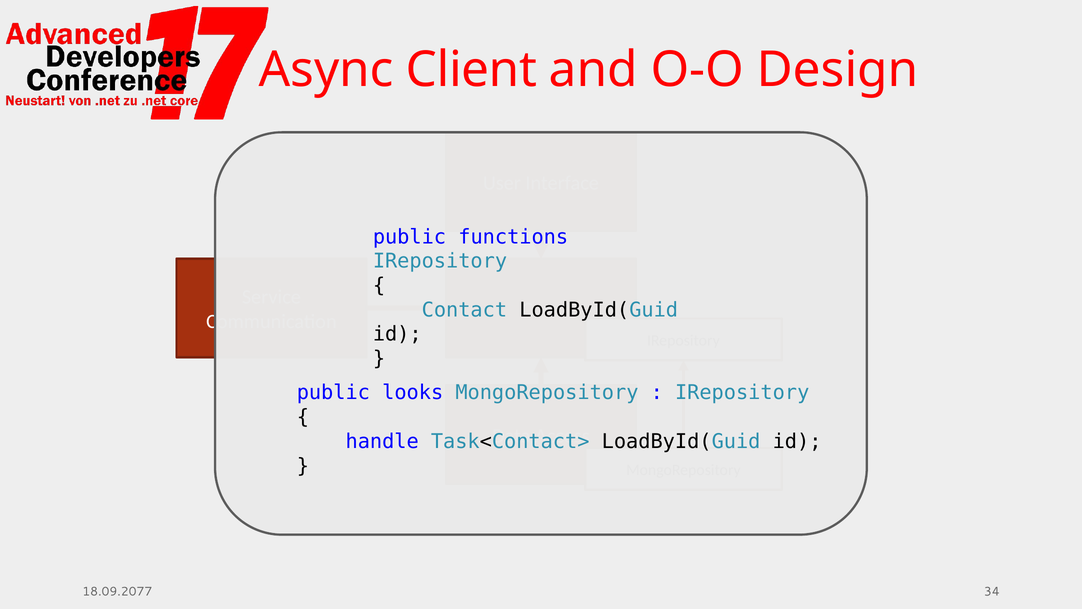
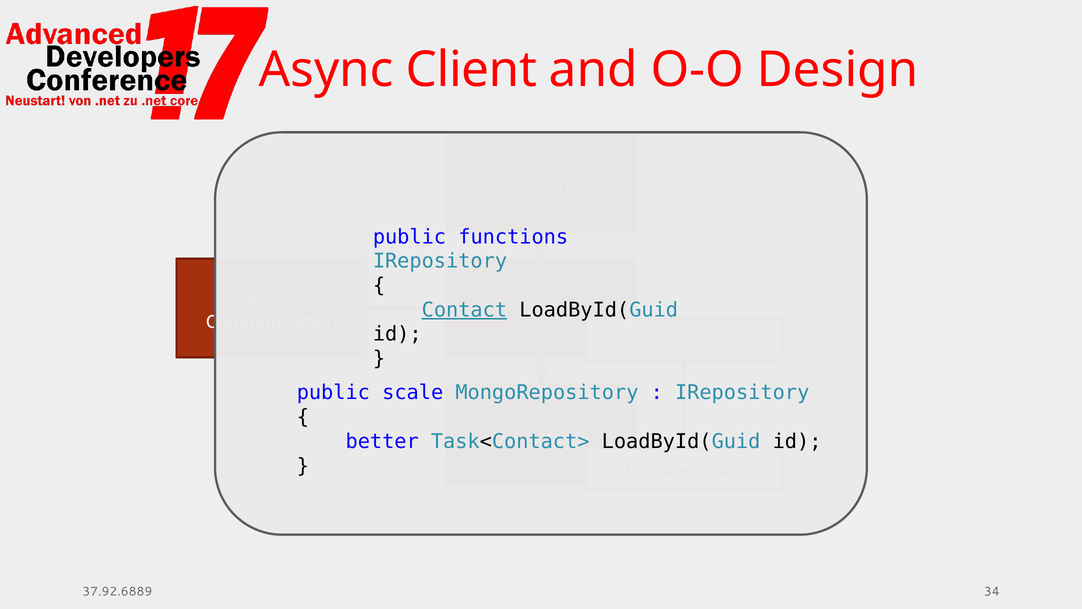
Contact underline: none -> present
looks: looks -> scale
handle: handle -> better
18.09.2077: 18.09.2077 -> 37.92.6889
